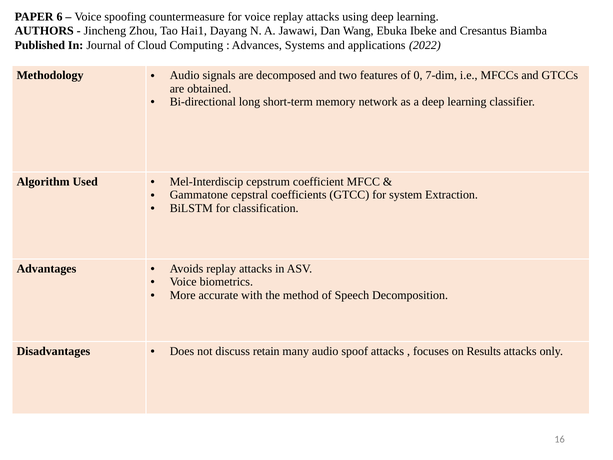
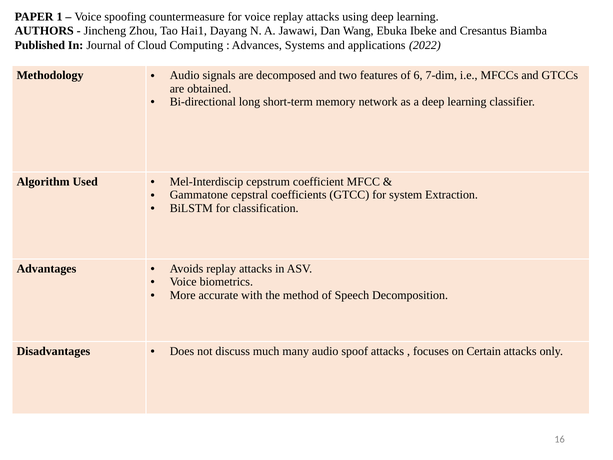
6: 6 -> 1
0: 0 -> 6
retain: retain -> much
Results: Results -> Certain
